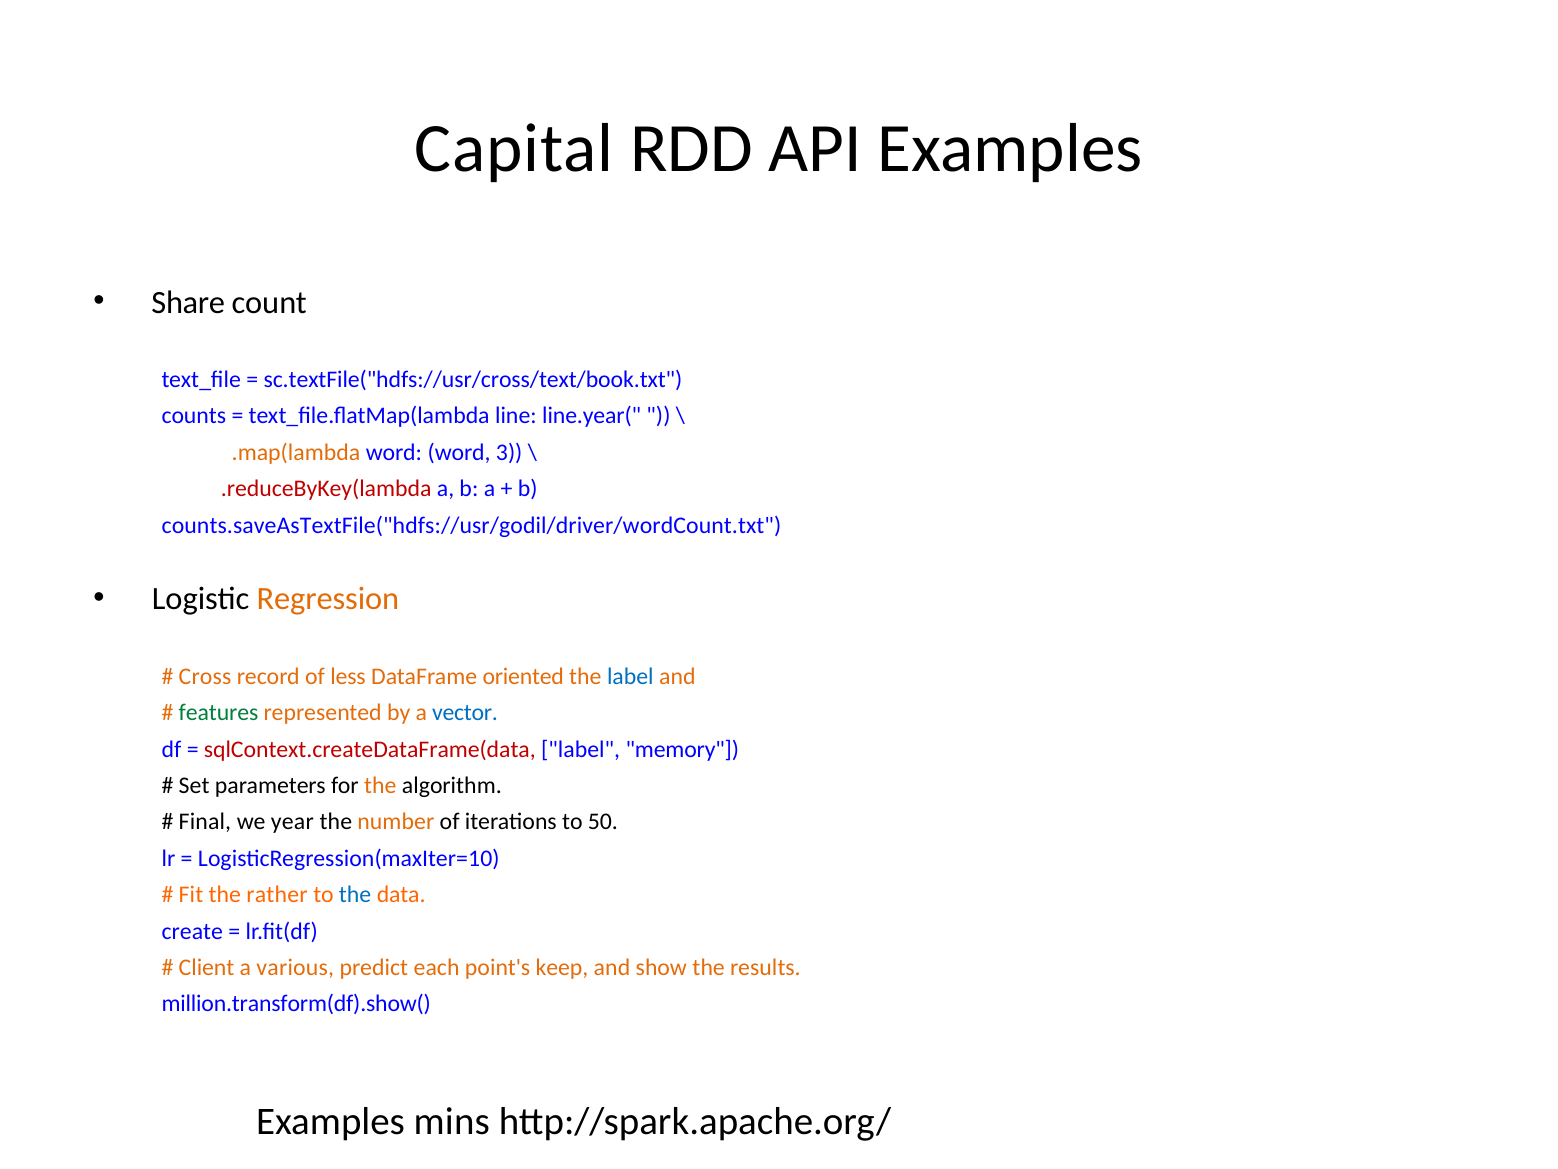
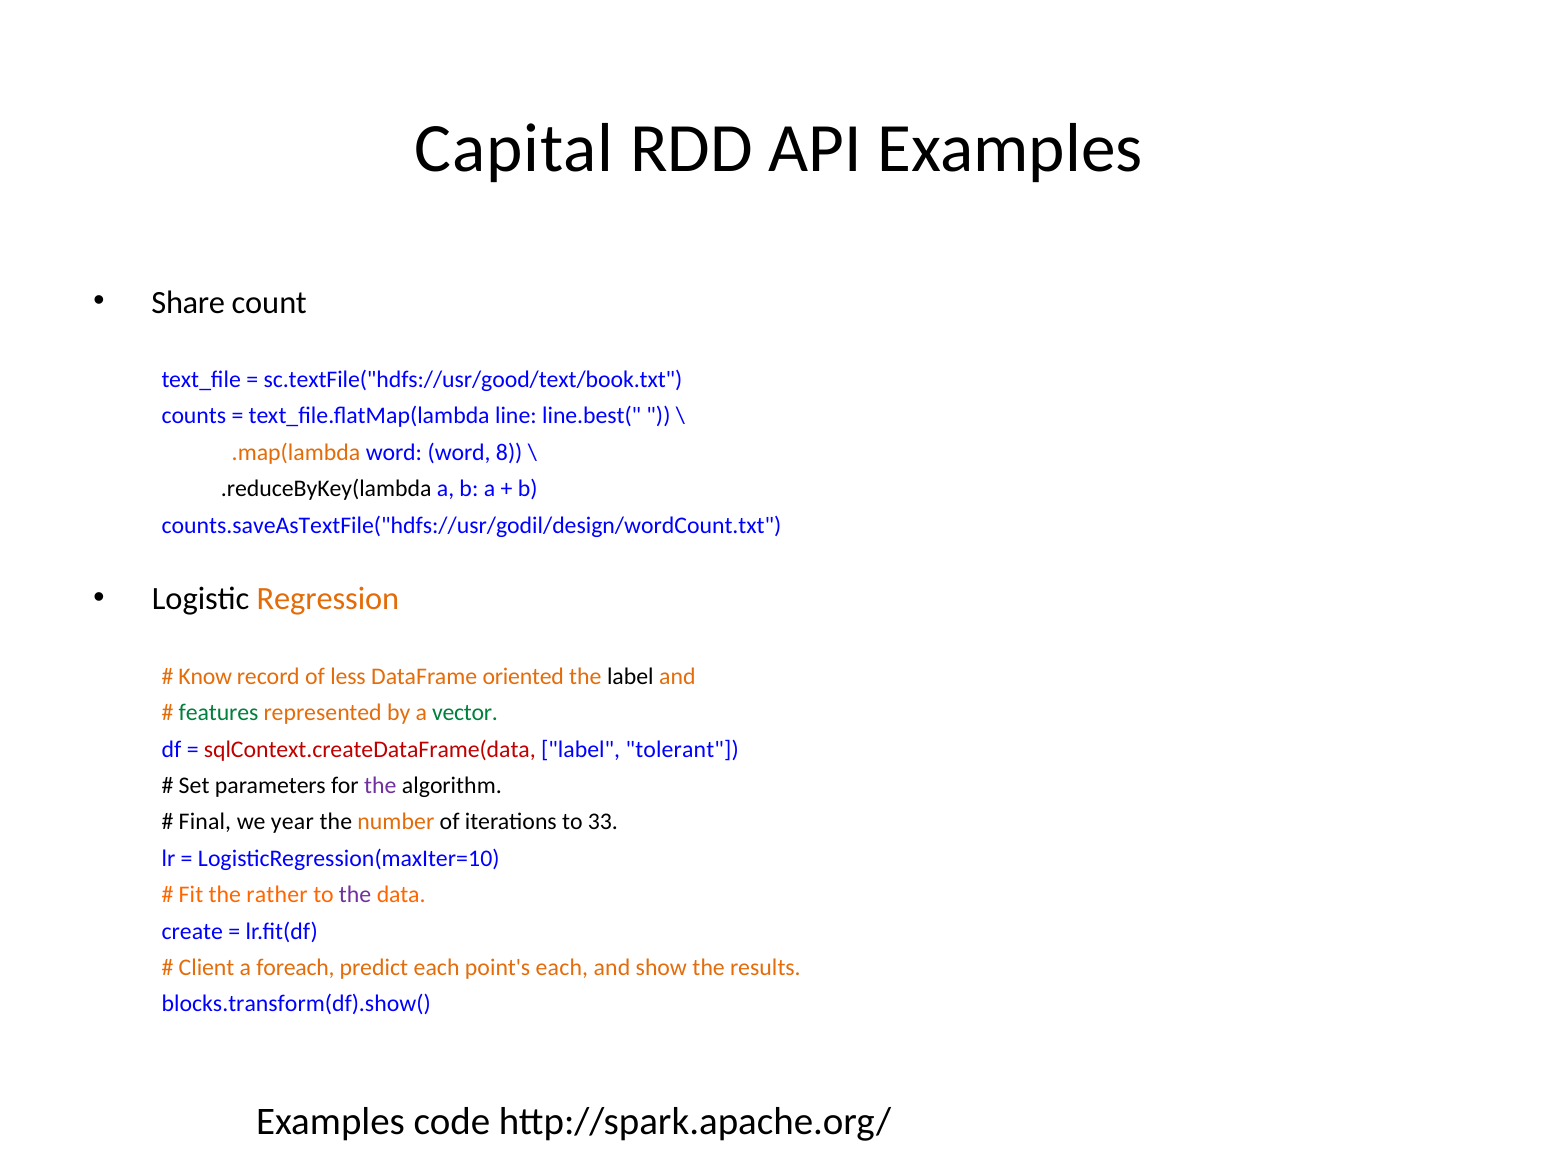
sc.textFile("hdfs://usr/cross/text/book.txt: sc.textFile("hdfs://usr/cross/text/book.txt -> sc.textFile("hdfs://usr/good/text/book.txt
line.year(: line.year( -> line.best(
3: 3 -> 8
.reduceByKey(lambda colour: red -> black
counts.saveAsTextFile("hdfs://usr/godil/driver/wordCount.txt: counts.saveAsTextFile("hdfs://usr/godil/driver/wordCount.txt -> counts.saveAsTextFile("hdfs://usr/godil/design/wordCount.txt
Cross: Cross -> Know
label at (630, 676) colour: blue -> black
vector colour: blue -> green
memory: memory -> tolerant
the at (380, 785) colour: orange -> purple
50: 50 -> 33
the at (355, 894) colour: blue -> purple
various: various -> foreach
point's keep: keep -> each
million.transform(df).show(: million.transform(df).show( -> blocks.transform(df).show(
mins: mins -> code
